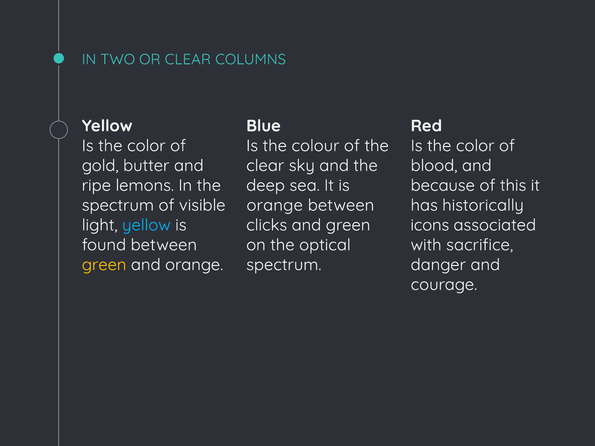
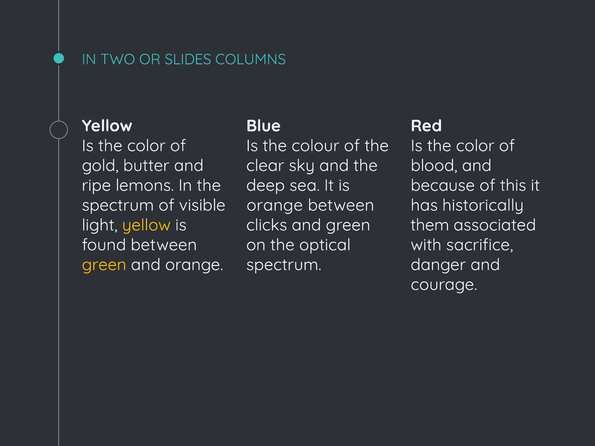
OR CLEAR: CLEAR -> SLIDES
yellow at (146, 225) colour: light blue -> yellow
icons: icons -> them
